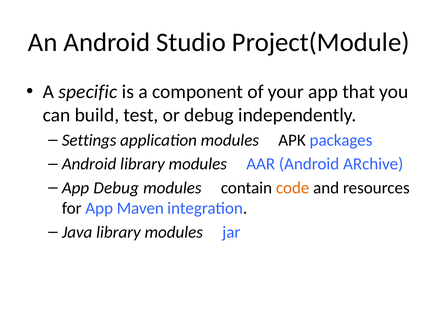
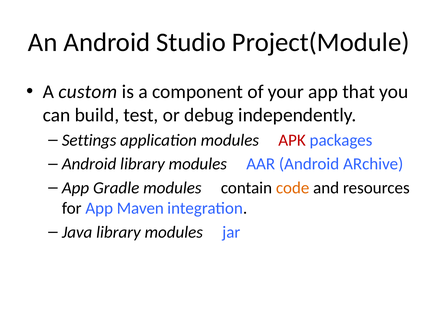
specific: specific -> custom
APK colour: black -> red
App Debug: Debug -> Gradle
